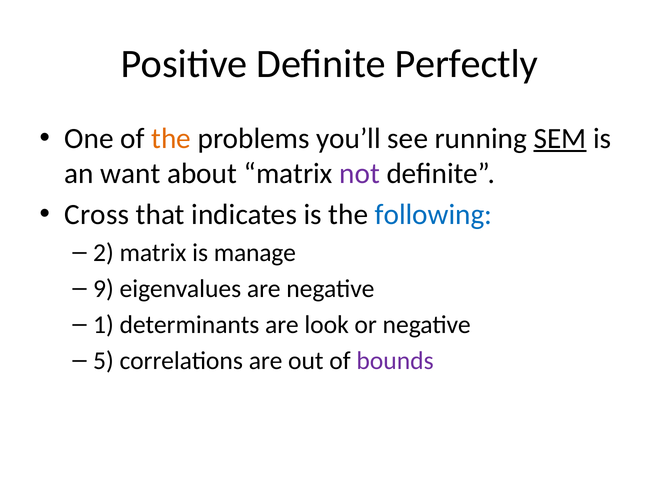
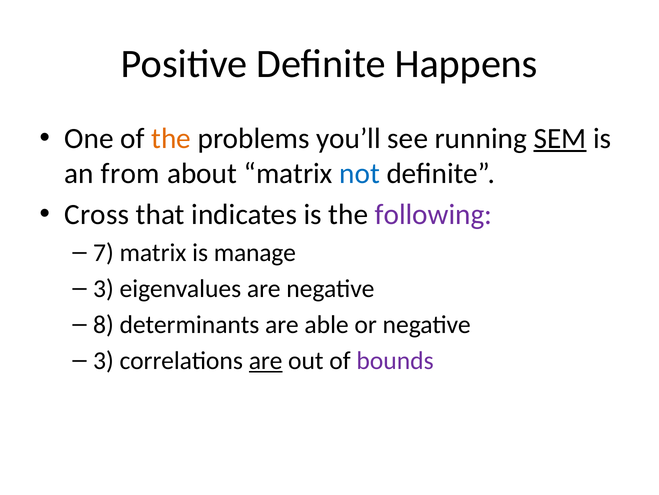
Perfectly: Perfectly -> Happens
want: want -> from
not colour: purple -> blue
following colour: blue -> purple
2: 2 -> 7
9 at (103, 288): 9 -> 3
1: 1 -> 8
look: look -> able
5 at (103, 360): 5 -> 3
are at (266, 360) underline: none -> present
